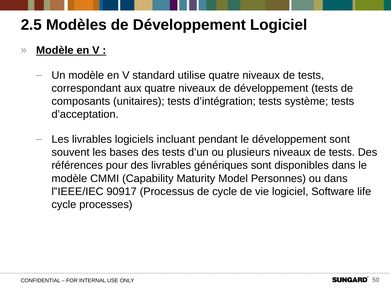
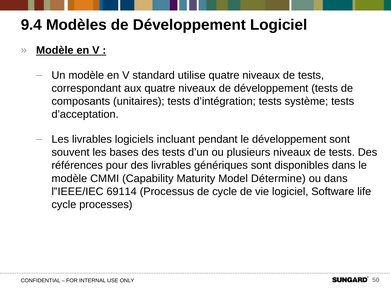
2.5: 2.5 -> 9.4
Personnes: Personnes -> Détermine
90917: 90917 -> 69114
